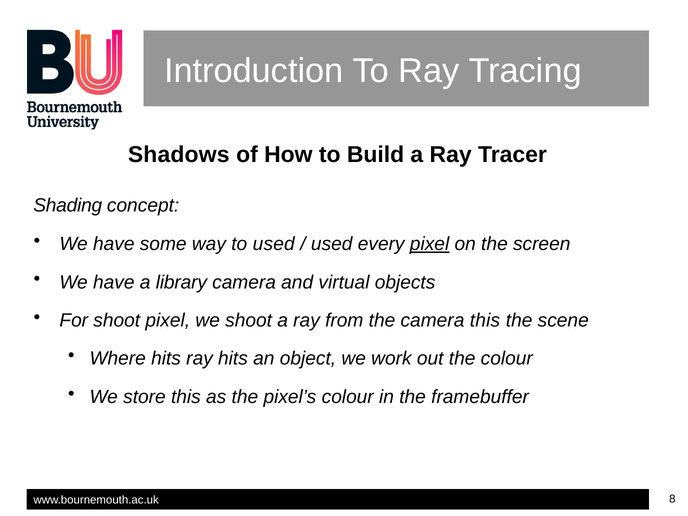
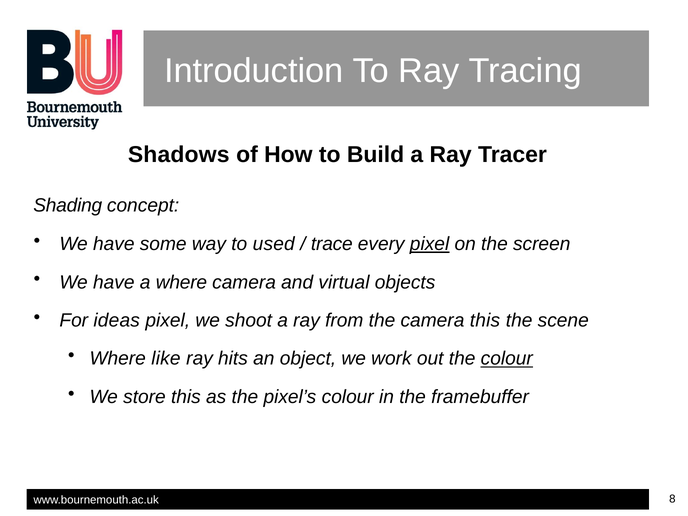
used at (332, 244): used -> trace
a library: library -> where
For shoot: shoot -> ideas
Where hits: hits -> like
colour at (507, 359) underline: none -> present
